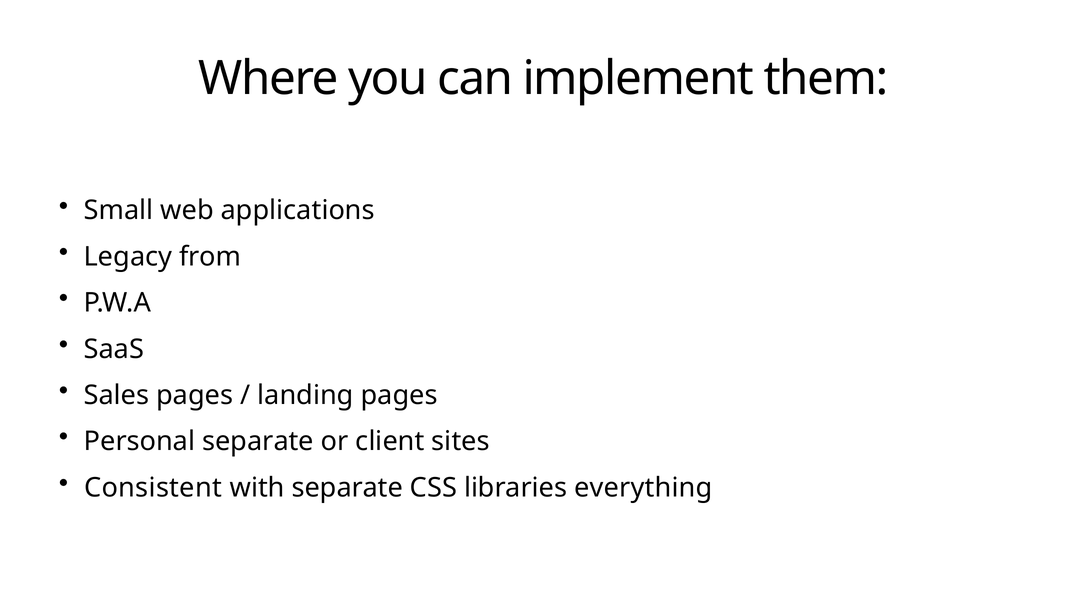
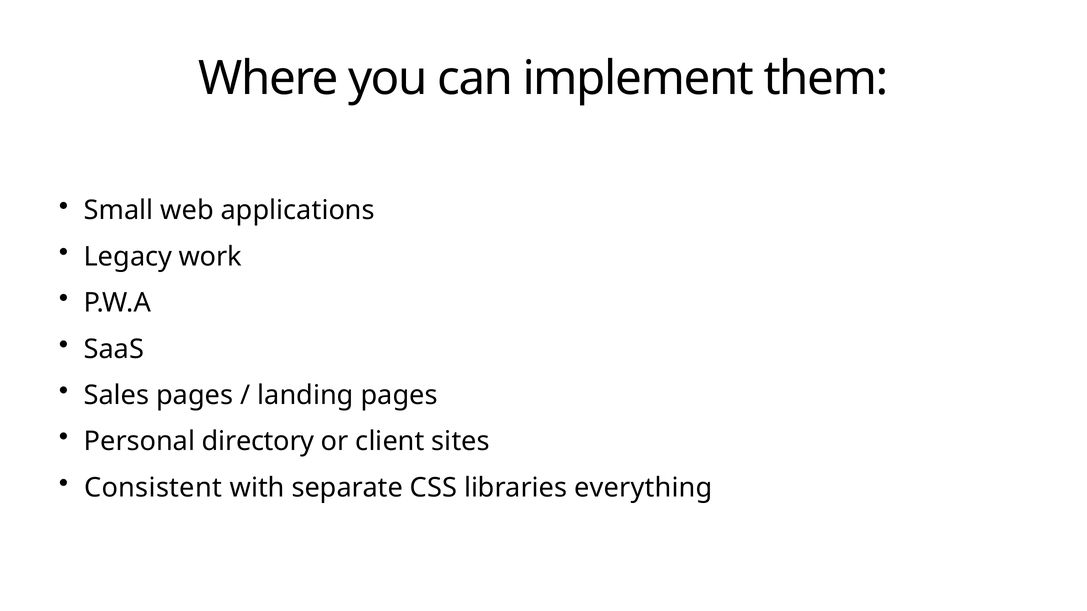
from: from -> work
Personal separate: separate -> directory
